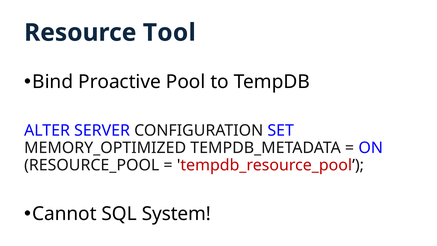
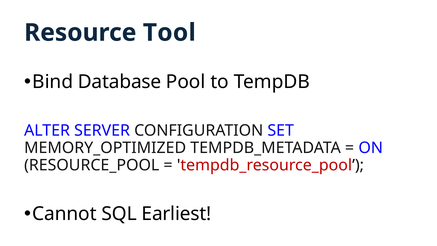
Proactive: Proactive -> Database
System: System -> Earliest
